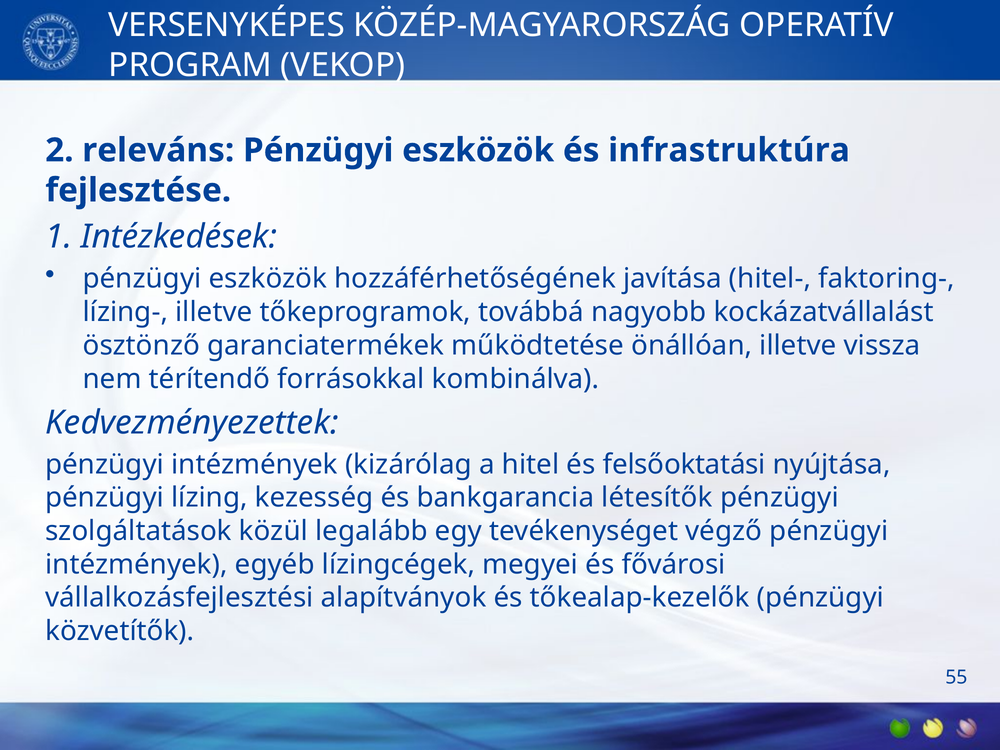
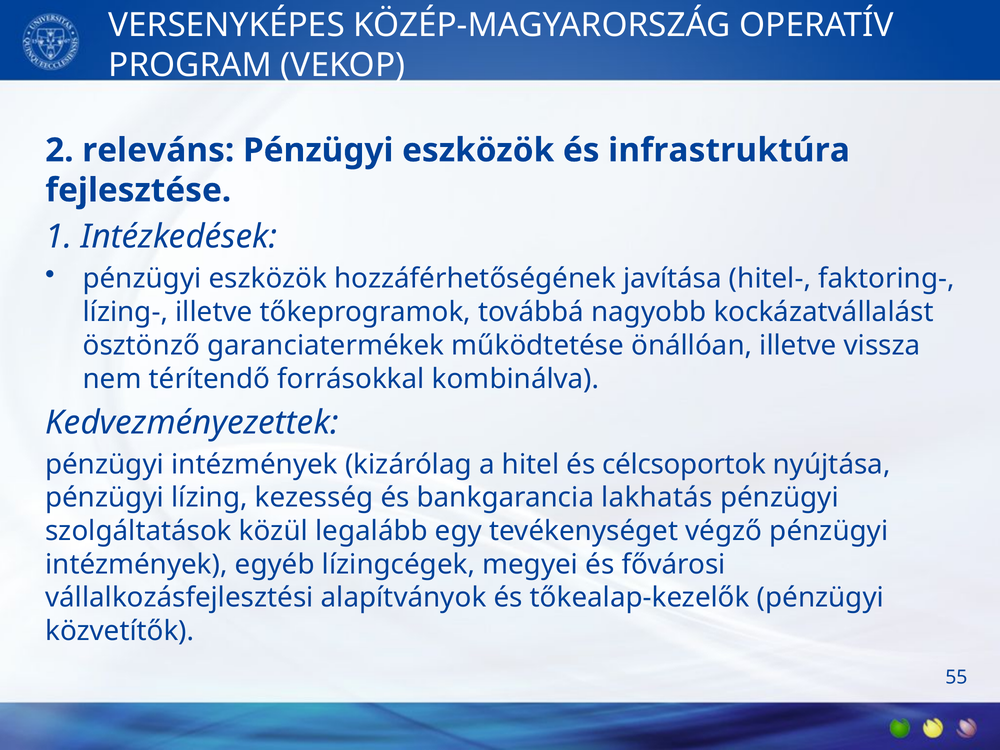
felsőoktatási: felsőoktatási -> célcsoportok
létesítők: létesítők -> lakhatás
